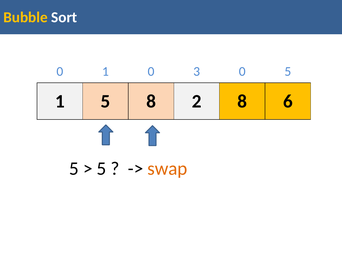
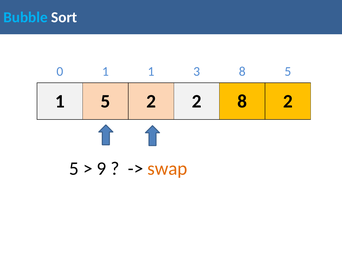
Bubble colour: yellow -> light blue
1 0: 0 -> 1
3 0: 0 -> 8
5 8: 8 -> 2
8 6: 6 -> 2
5 at (102, 168): 5 -> 9
